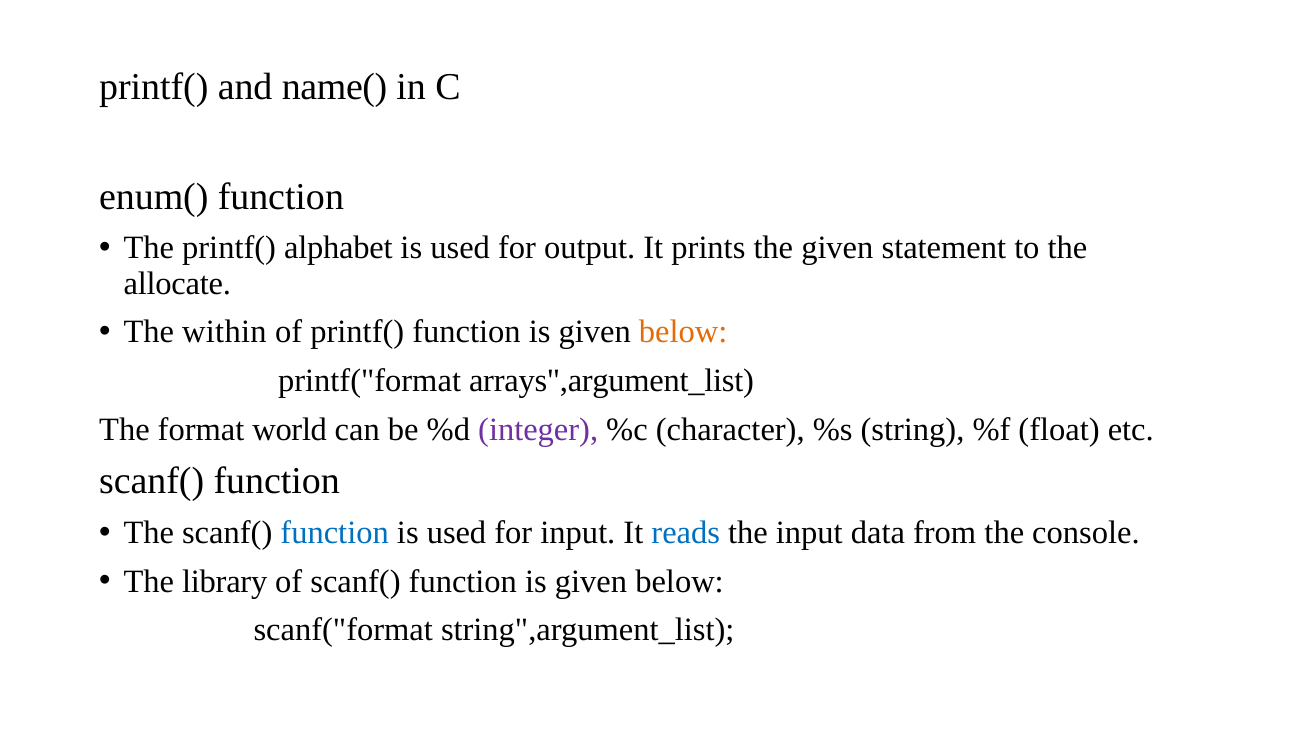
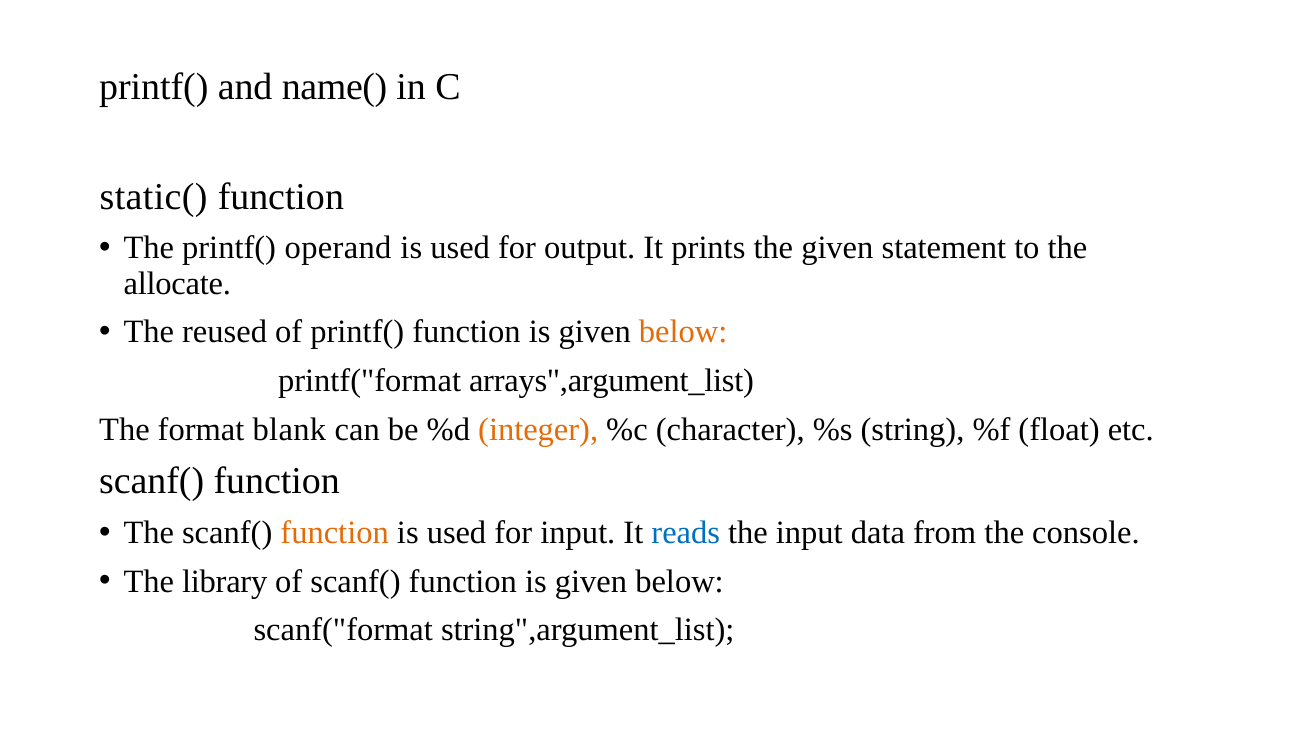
enum(: enum( -> static(
alphabet: alphabet -> operand
within: within -> reused
world: world -> blank
integer colour: purple -> orange
function at (335, 533) colour: blue -> orange
